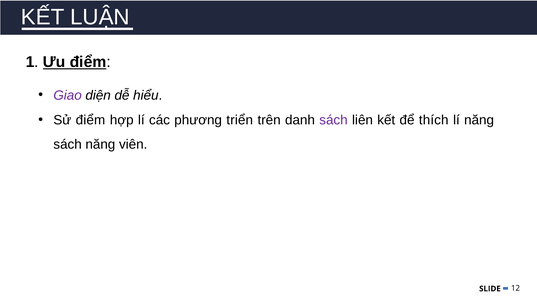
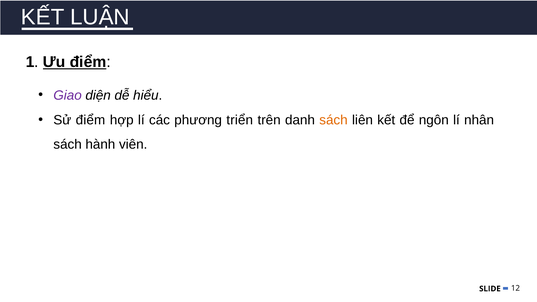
sách at (333, 120) colour: purple -> orange
thích: thích -> ngôn
lí năng: năng -> nhân
sách năng: năng -> hành
